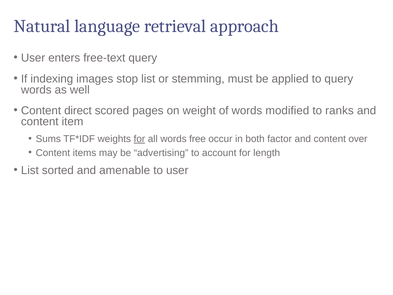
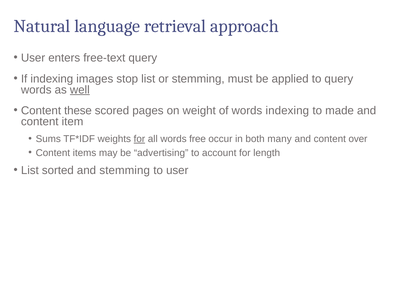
well underline: none -> present
direct: direct -> these
words modified: modified -> indexing
ranks: ranks -> made
factor: factor -> many
and amenable: amenable -> stemming
